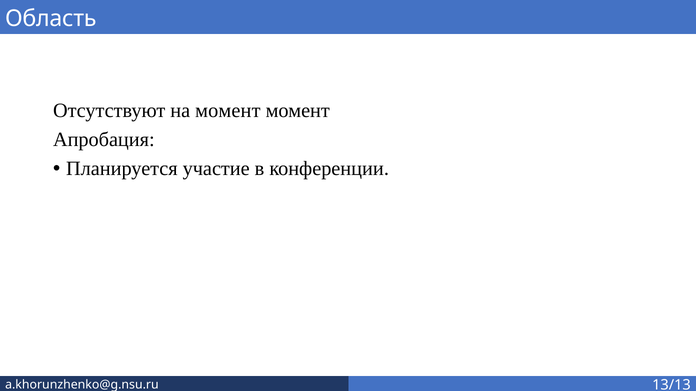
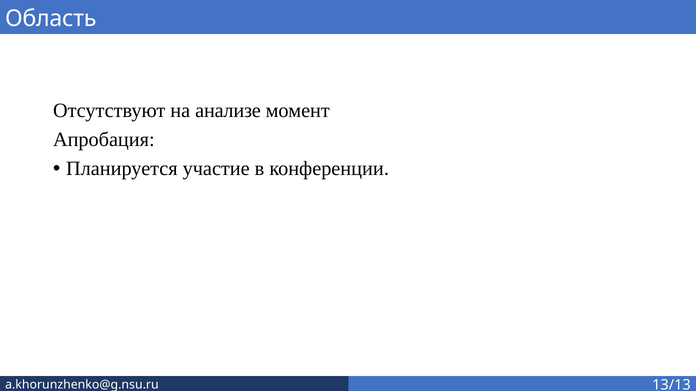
на момент: момент -> анализе
